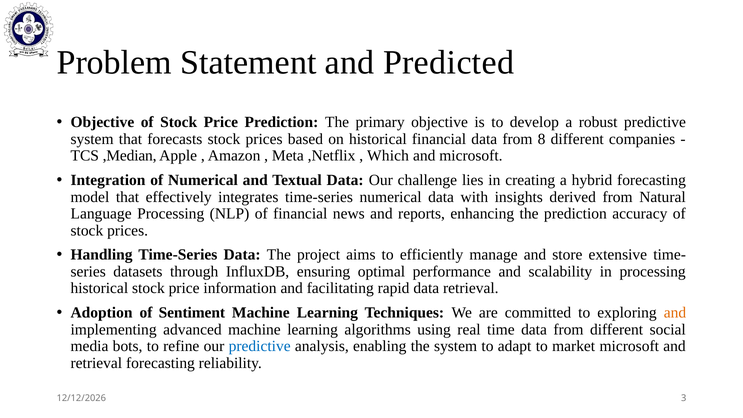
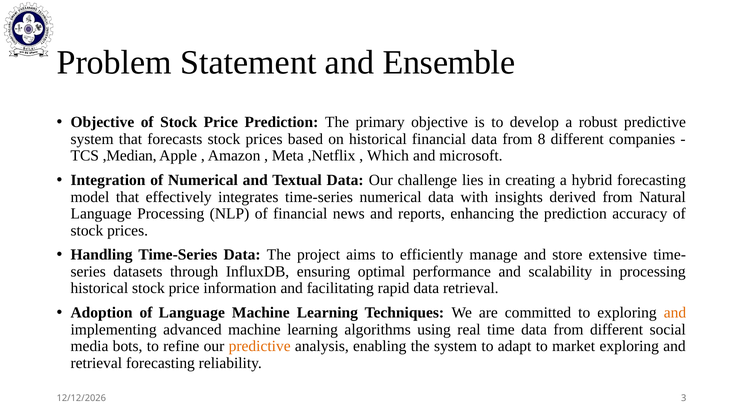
Predicted: Predicted -> Ensemble
of Sentiment: Sentiment -> Language
predictive at (260, 346) colour: blue -> orange
market microsoft: microsoft -> exploring
